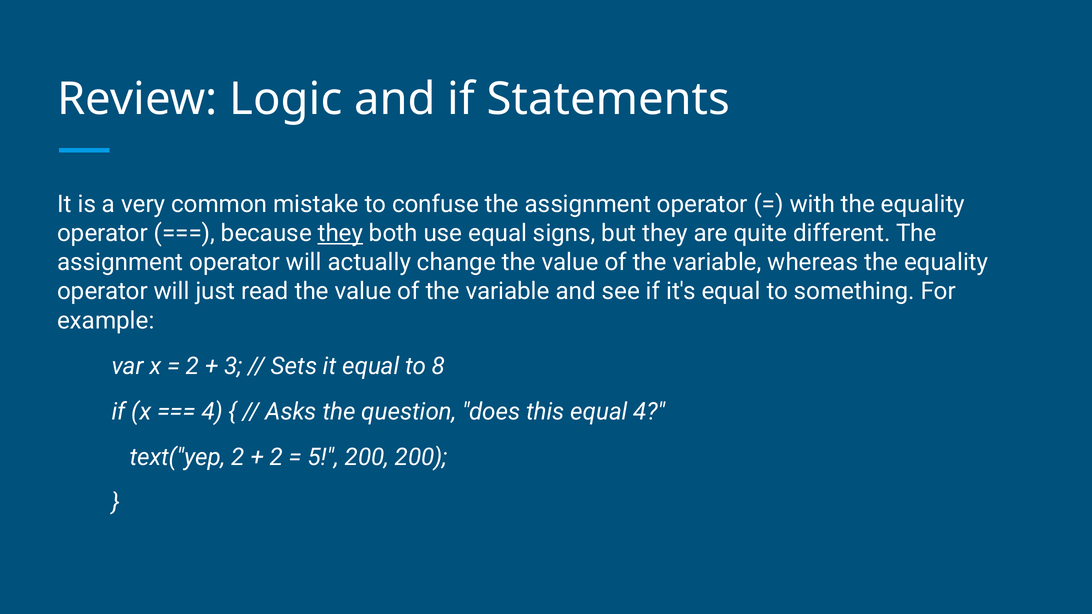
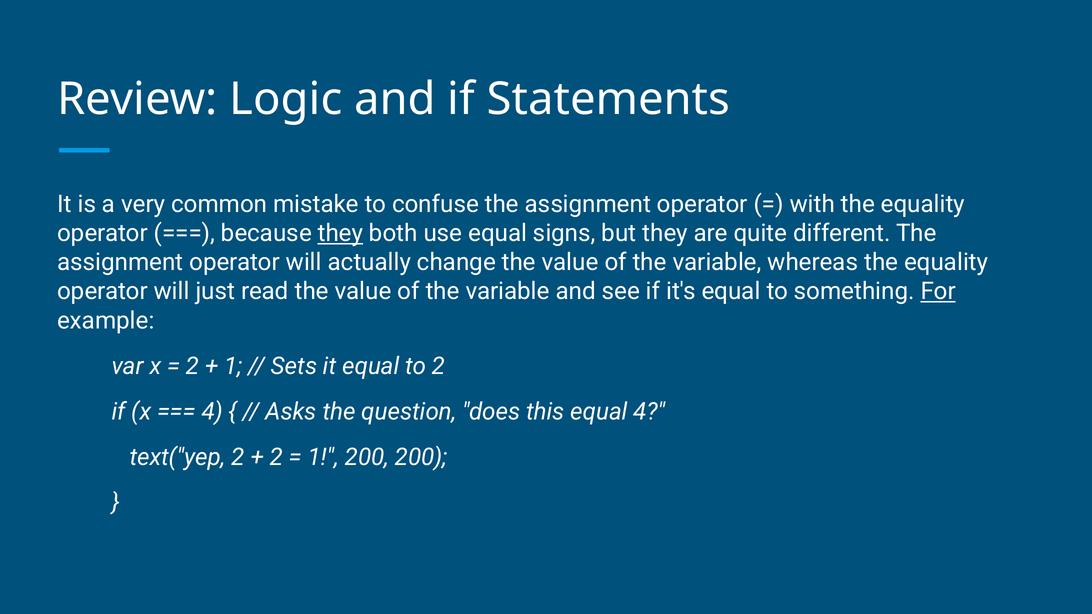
For underline: none -> present
3 at (233, 366): 3 -> 1
to 8: 8 -> 2
5 at (323, 457): 5 -> 1
